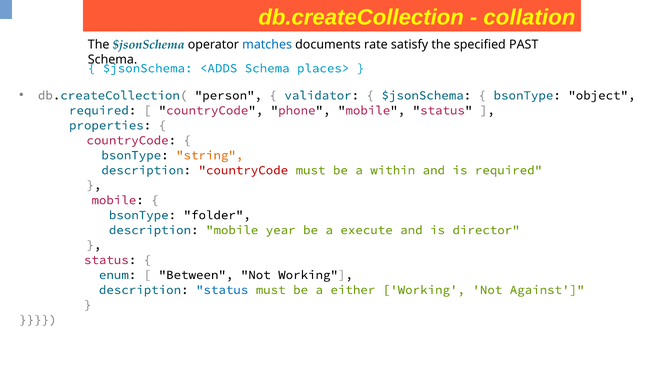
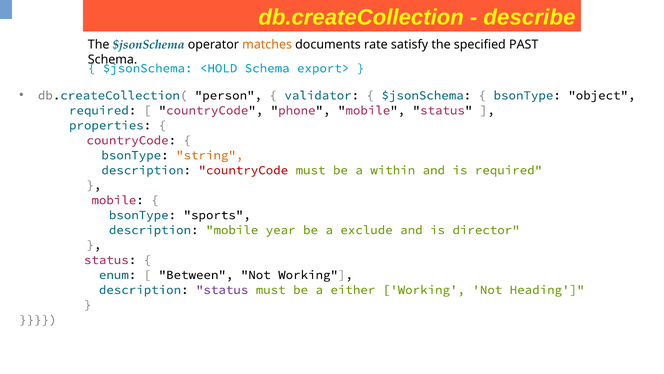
collation: collation -> describe
matches colour: blue -> orange
<ADDS: <ADDS -> <HOLD
places>: places> -> export>
folder: folder -> sports
execute: execute -> exclude
status at (222, 289) colour: blue -> purple
Against: Against -> Heading
